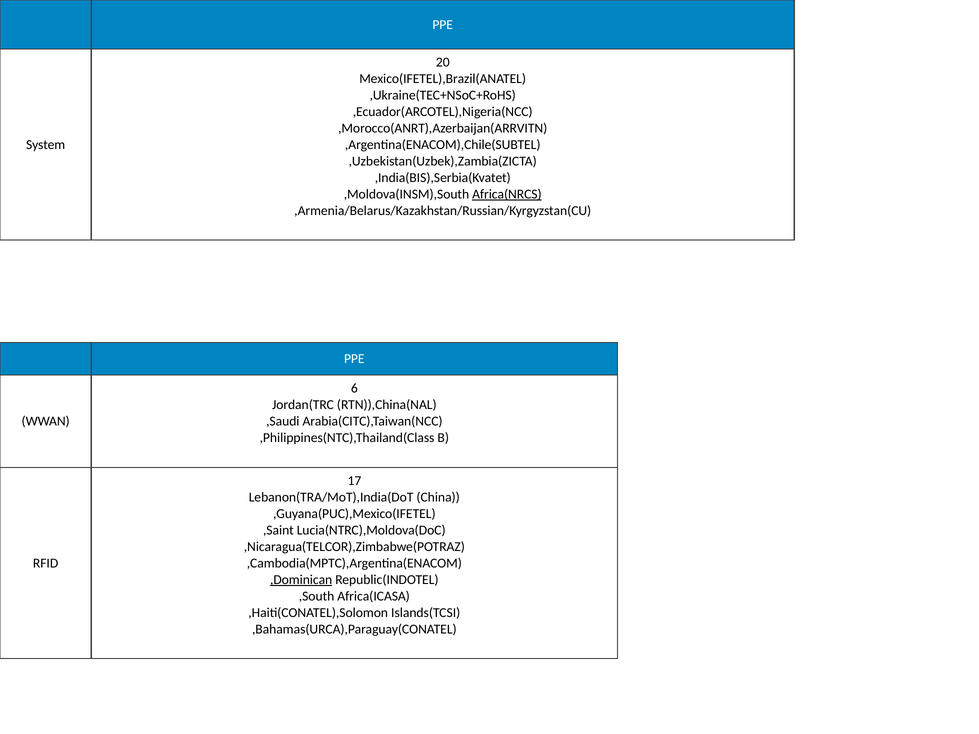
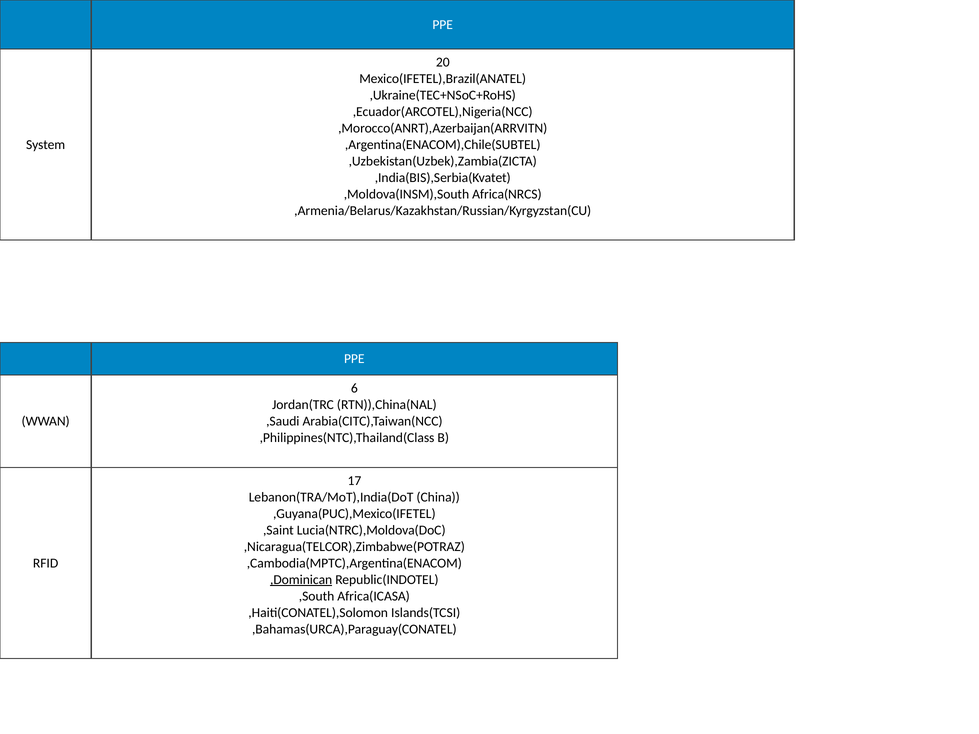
Africa(NRCS underline: present -> none
